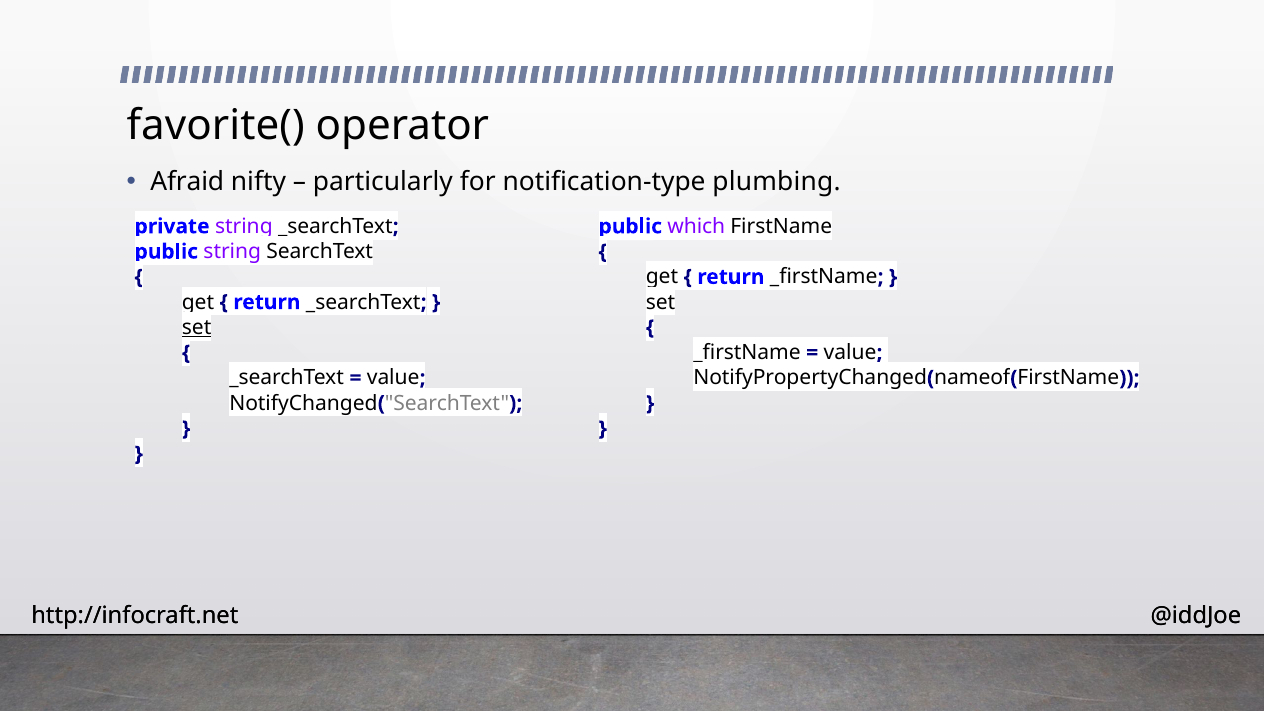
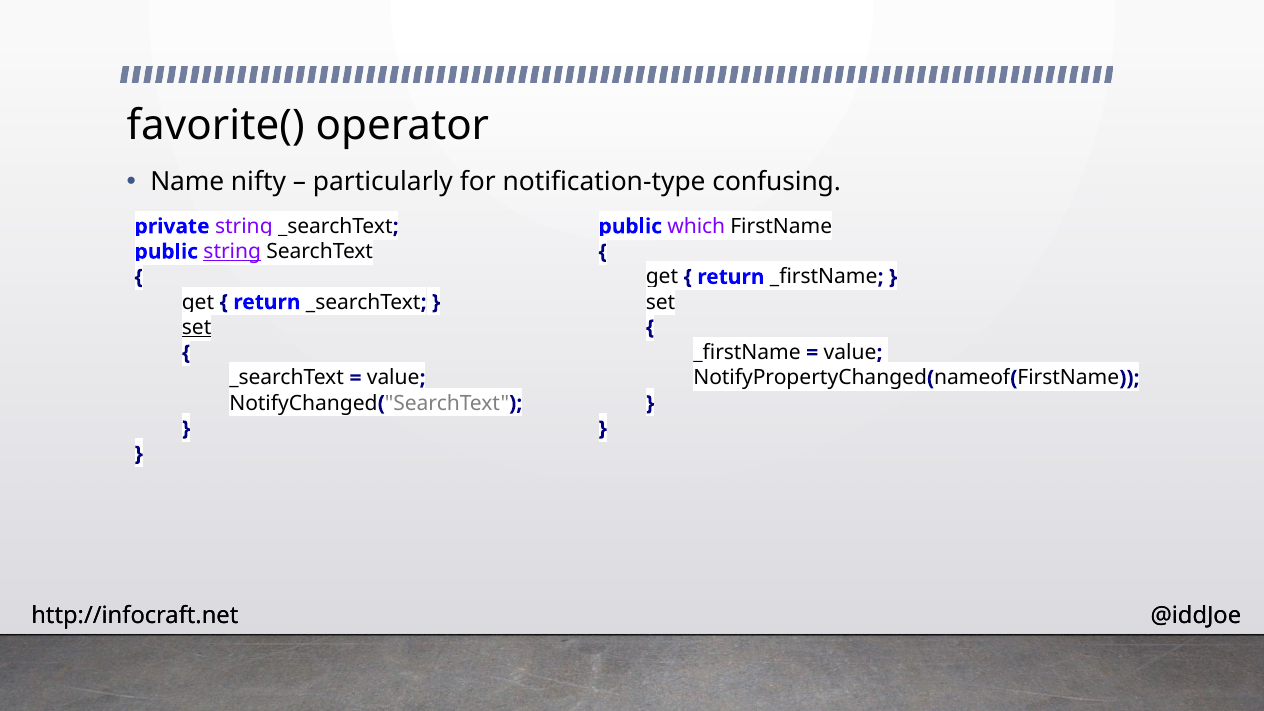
Afraid: Afraid -> Name
plumbing: plumbing -> confusing
string at (232, 252) underline: none -> present
